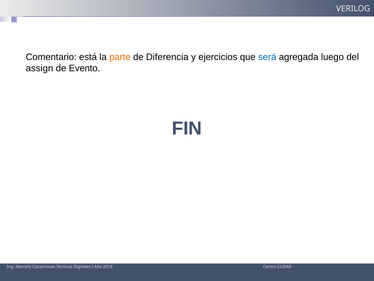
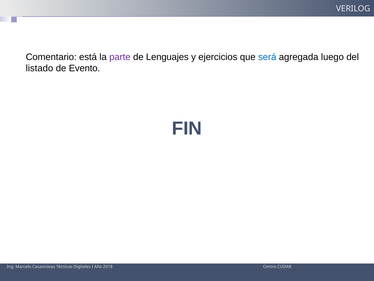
parte colour: orange -> purple
Diferencia: Diferencia -> Lenguajes
assign: assign -> listado
